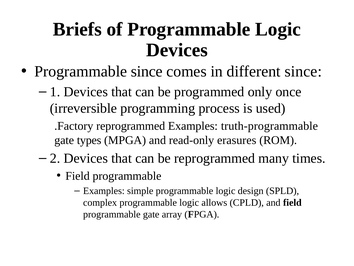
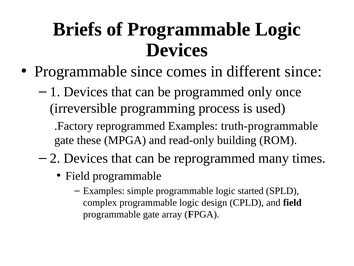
types: types -> these
erasures: erasures -> building
design: design -> started
allows: allows -> design
